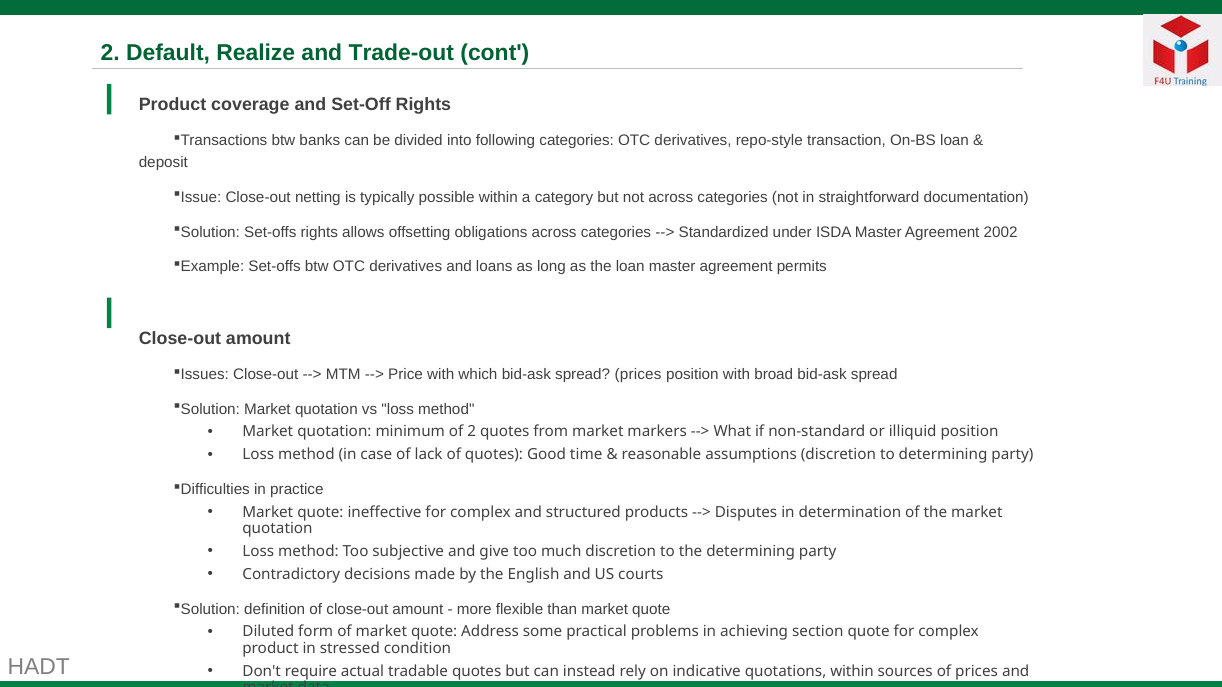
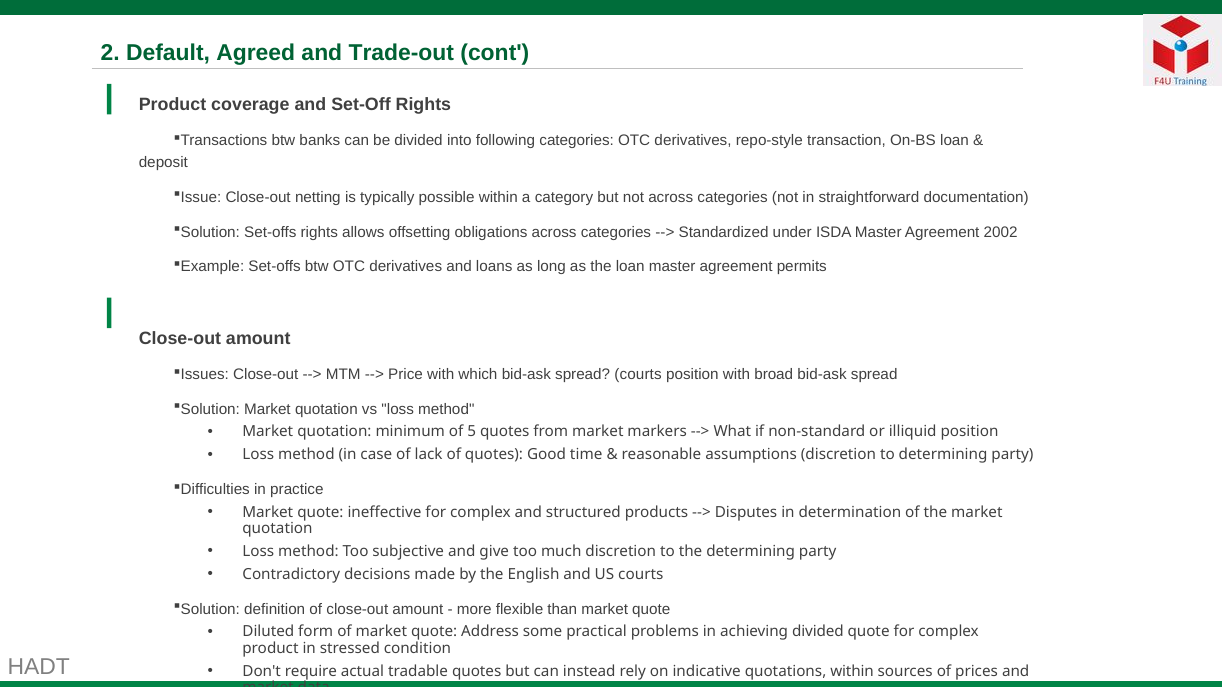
Realize: Realize -> Agreed
spread prices: prices -> courts
of 2: 2 -> 5
achieving section: section -> divided
